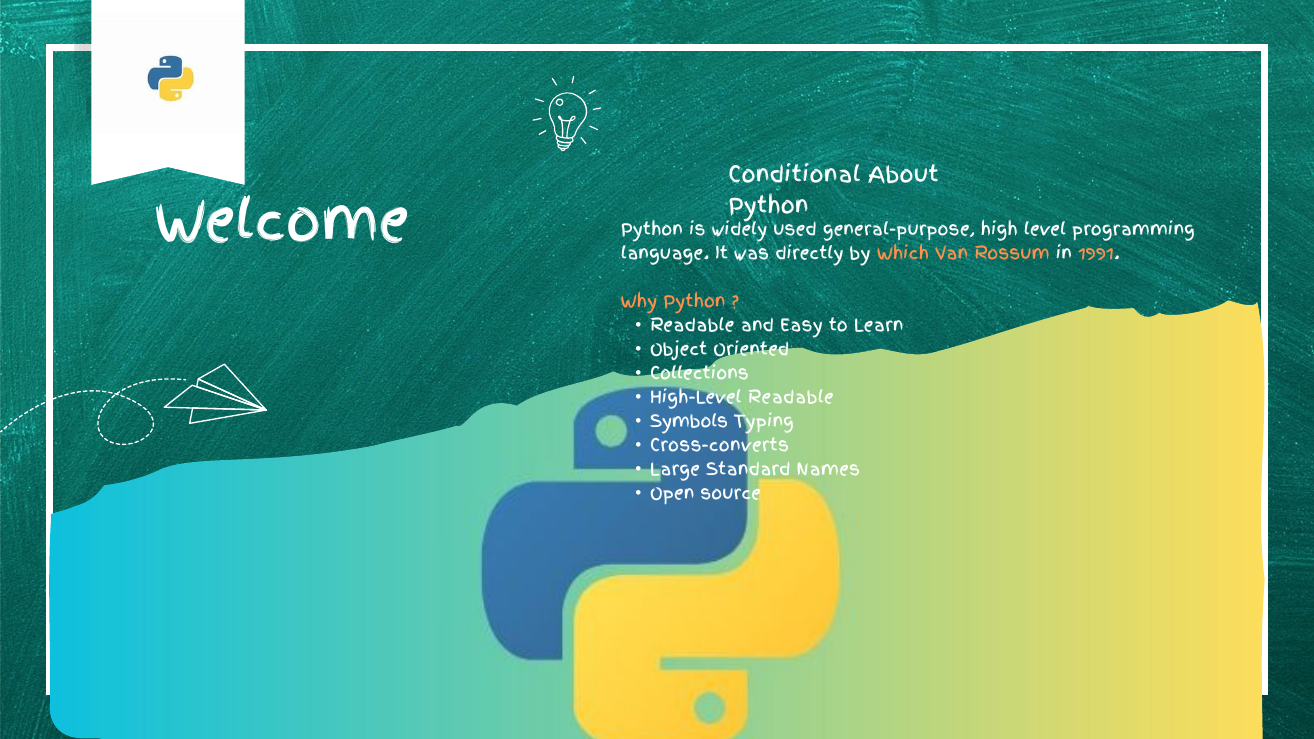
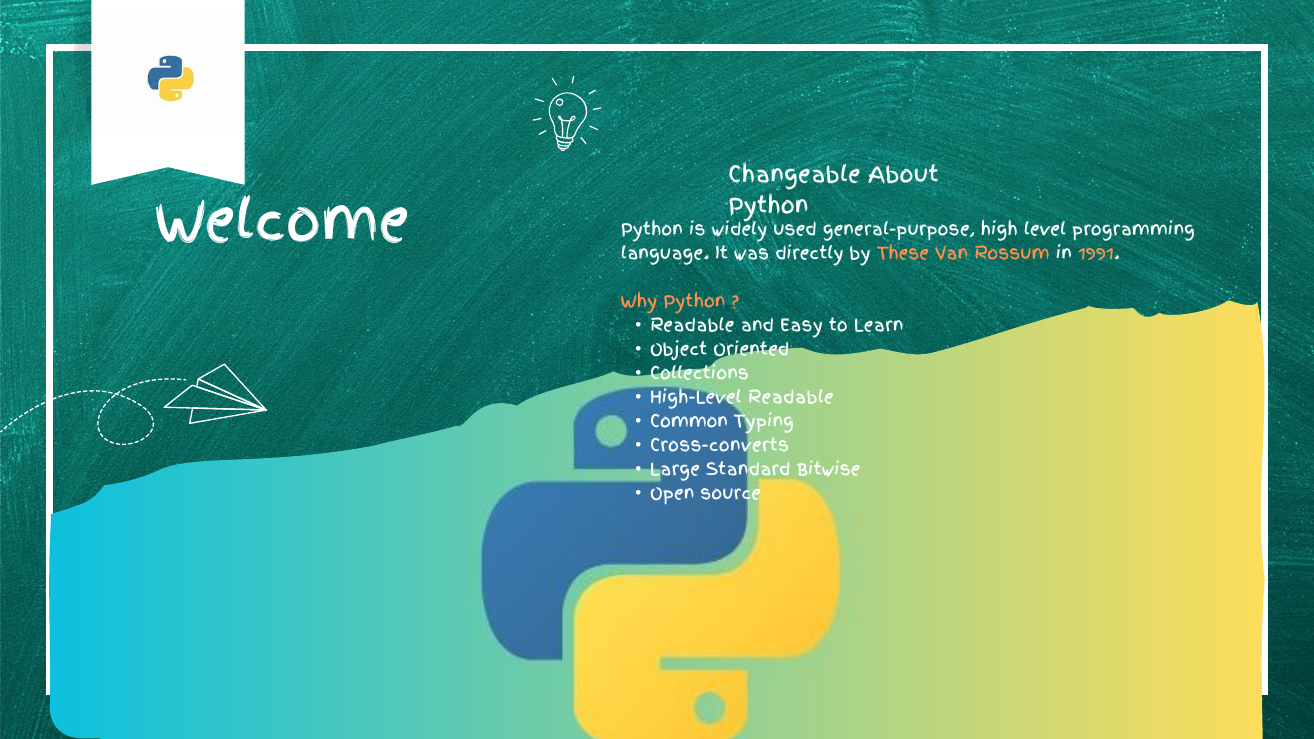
Conditional: Conditional -> Changeable
Which: Which -> These
Symbols: Symbols -> Common
Names: Names -> Bitwise
